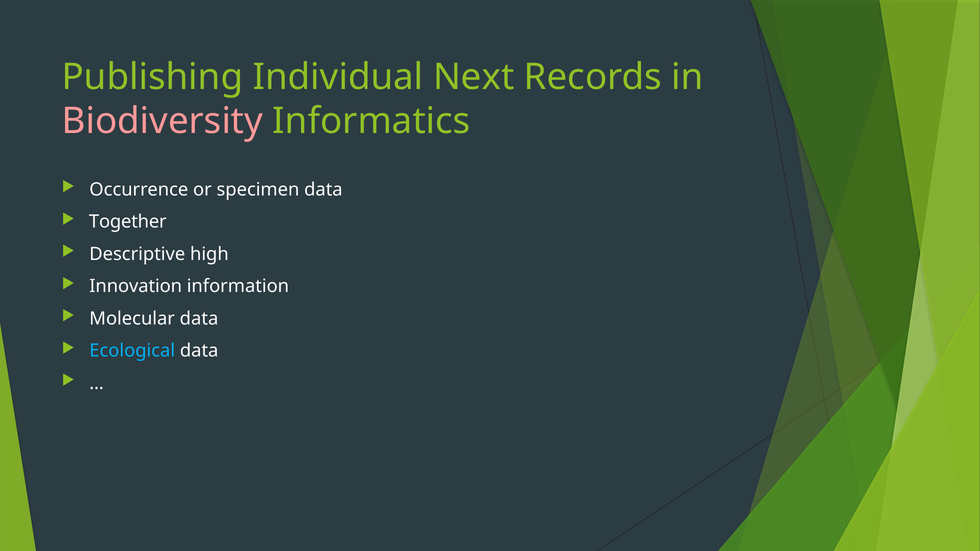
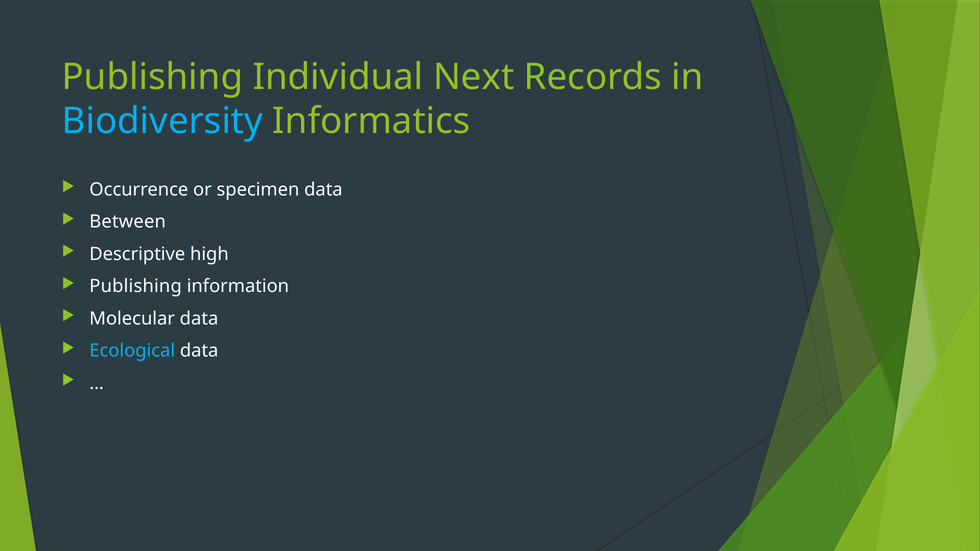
Biodiversity colour: pink -> light blue
Together: Together -> Between
Innovation at (136, 286): Innovation -> Publishing
